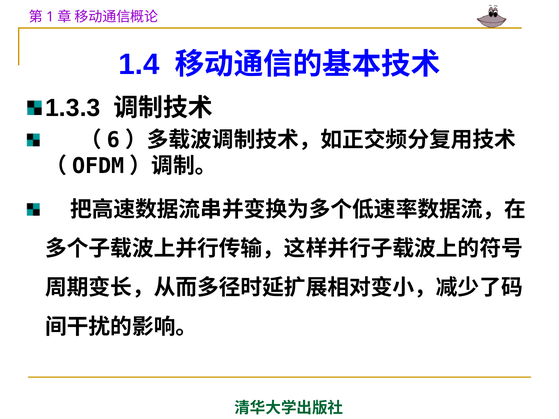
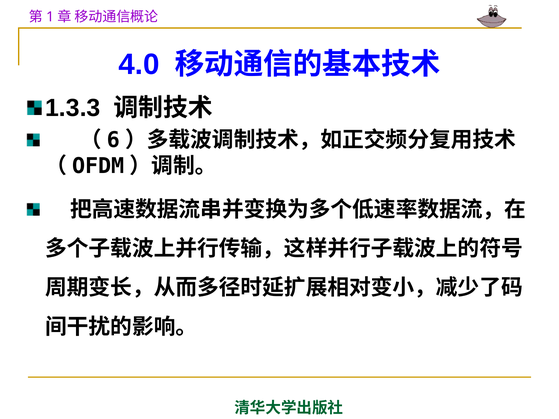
1.4: 1.4 -> 4.0
